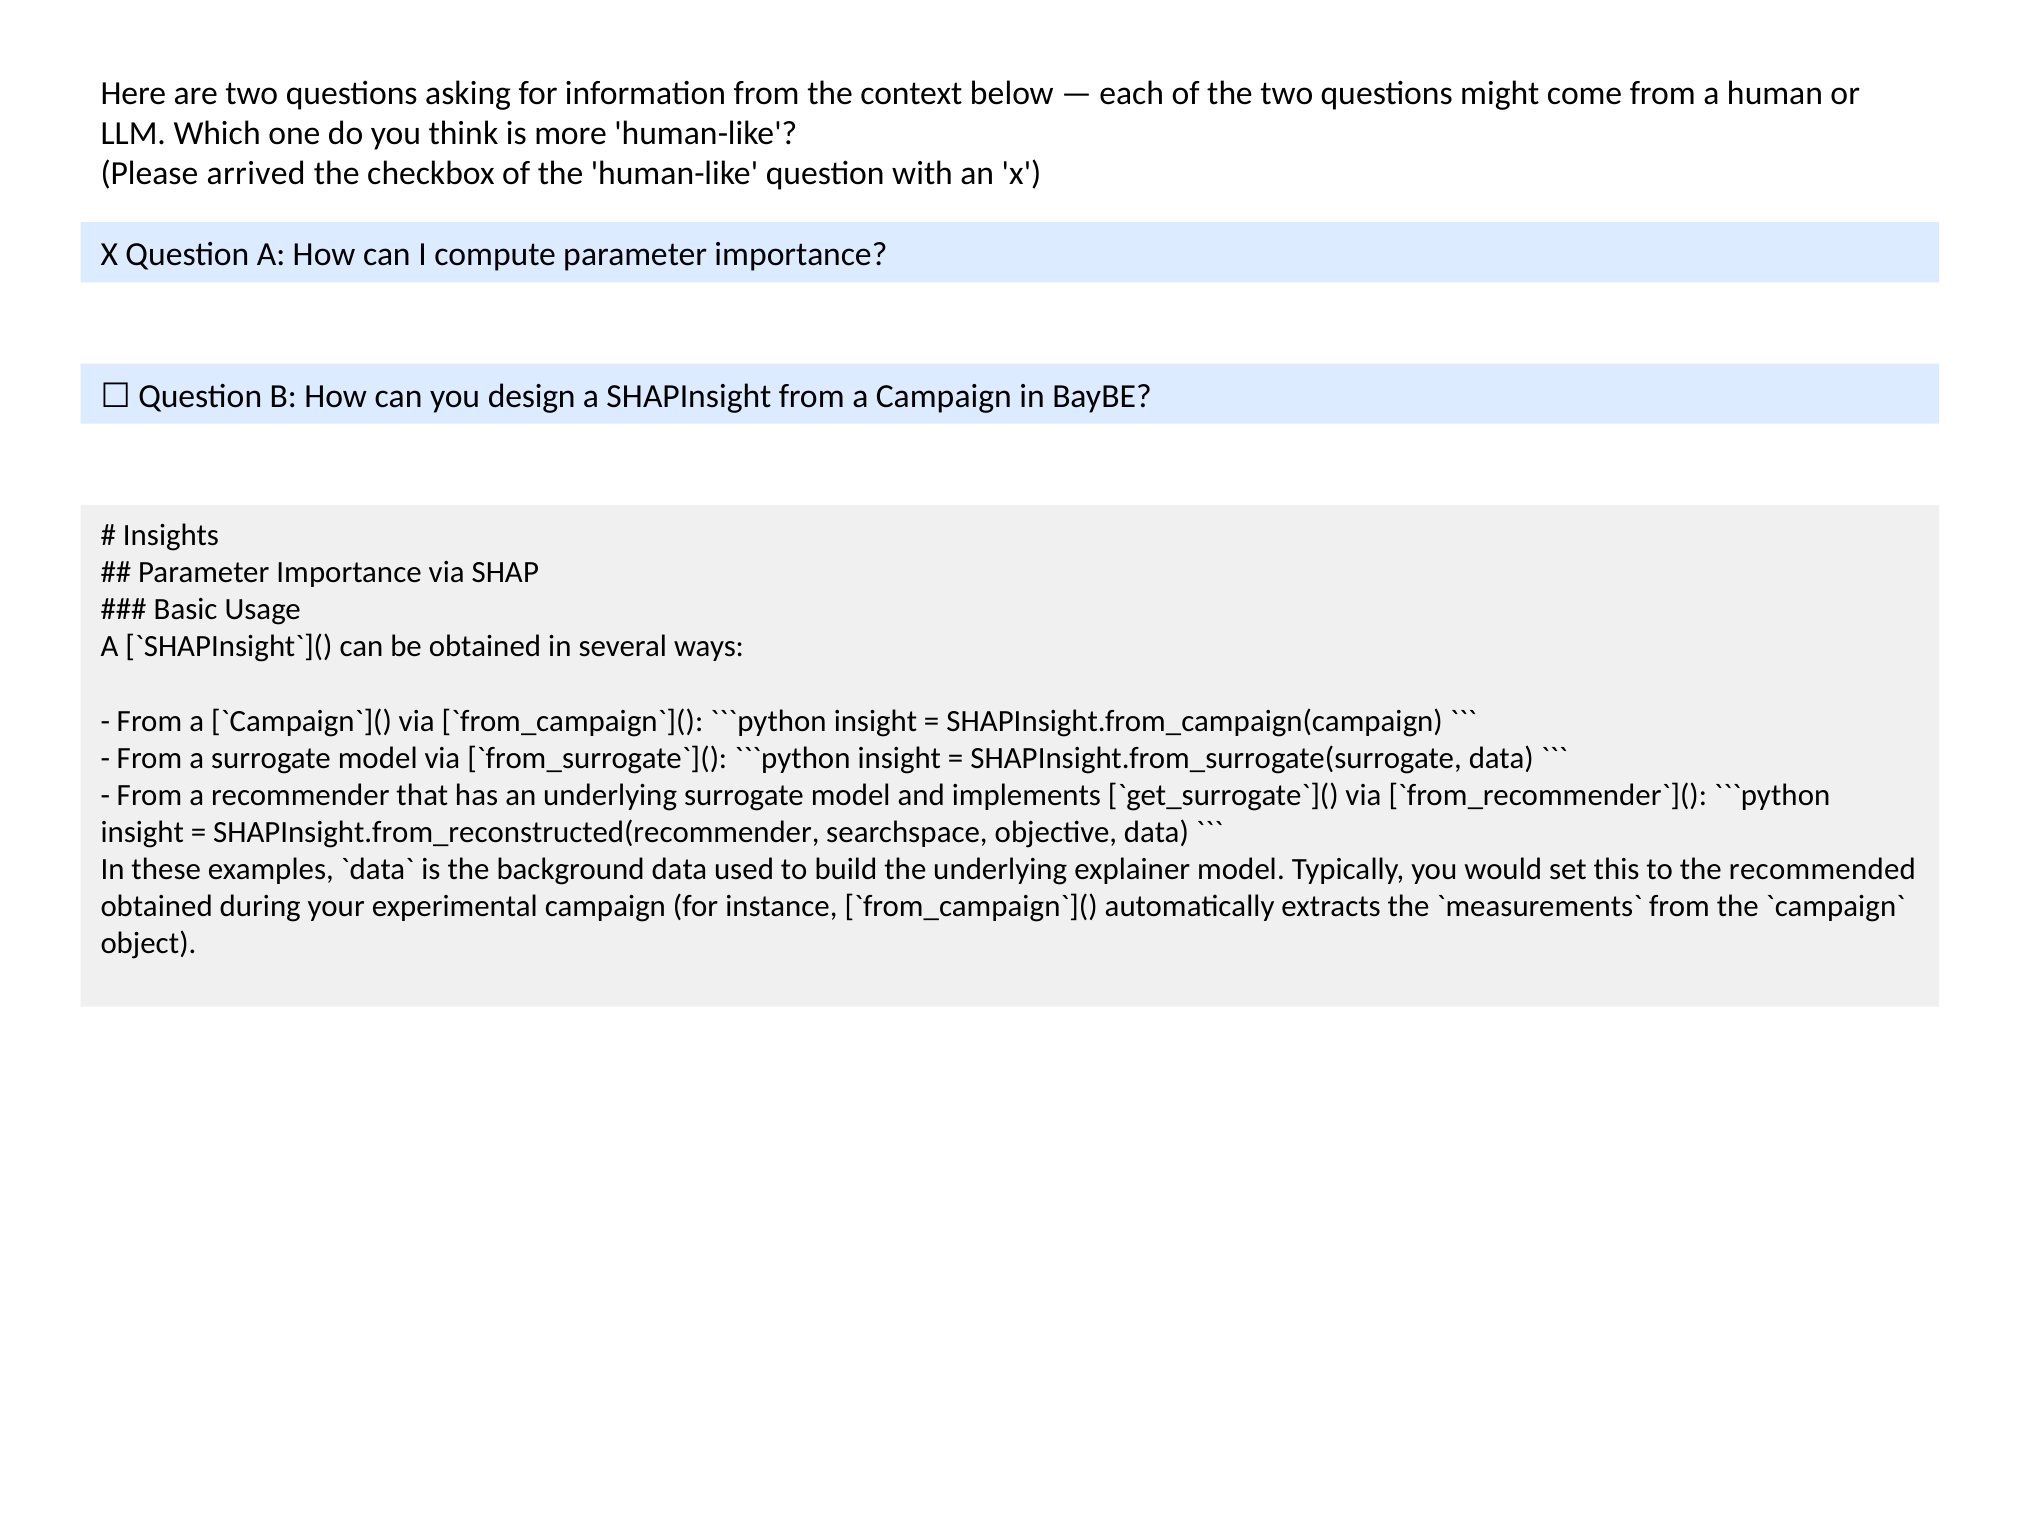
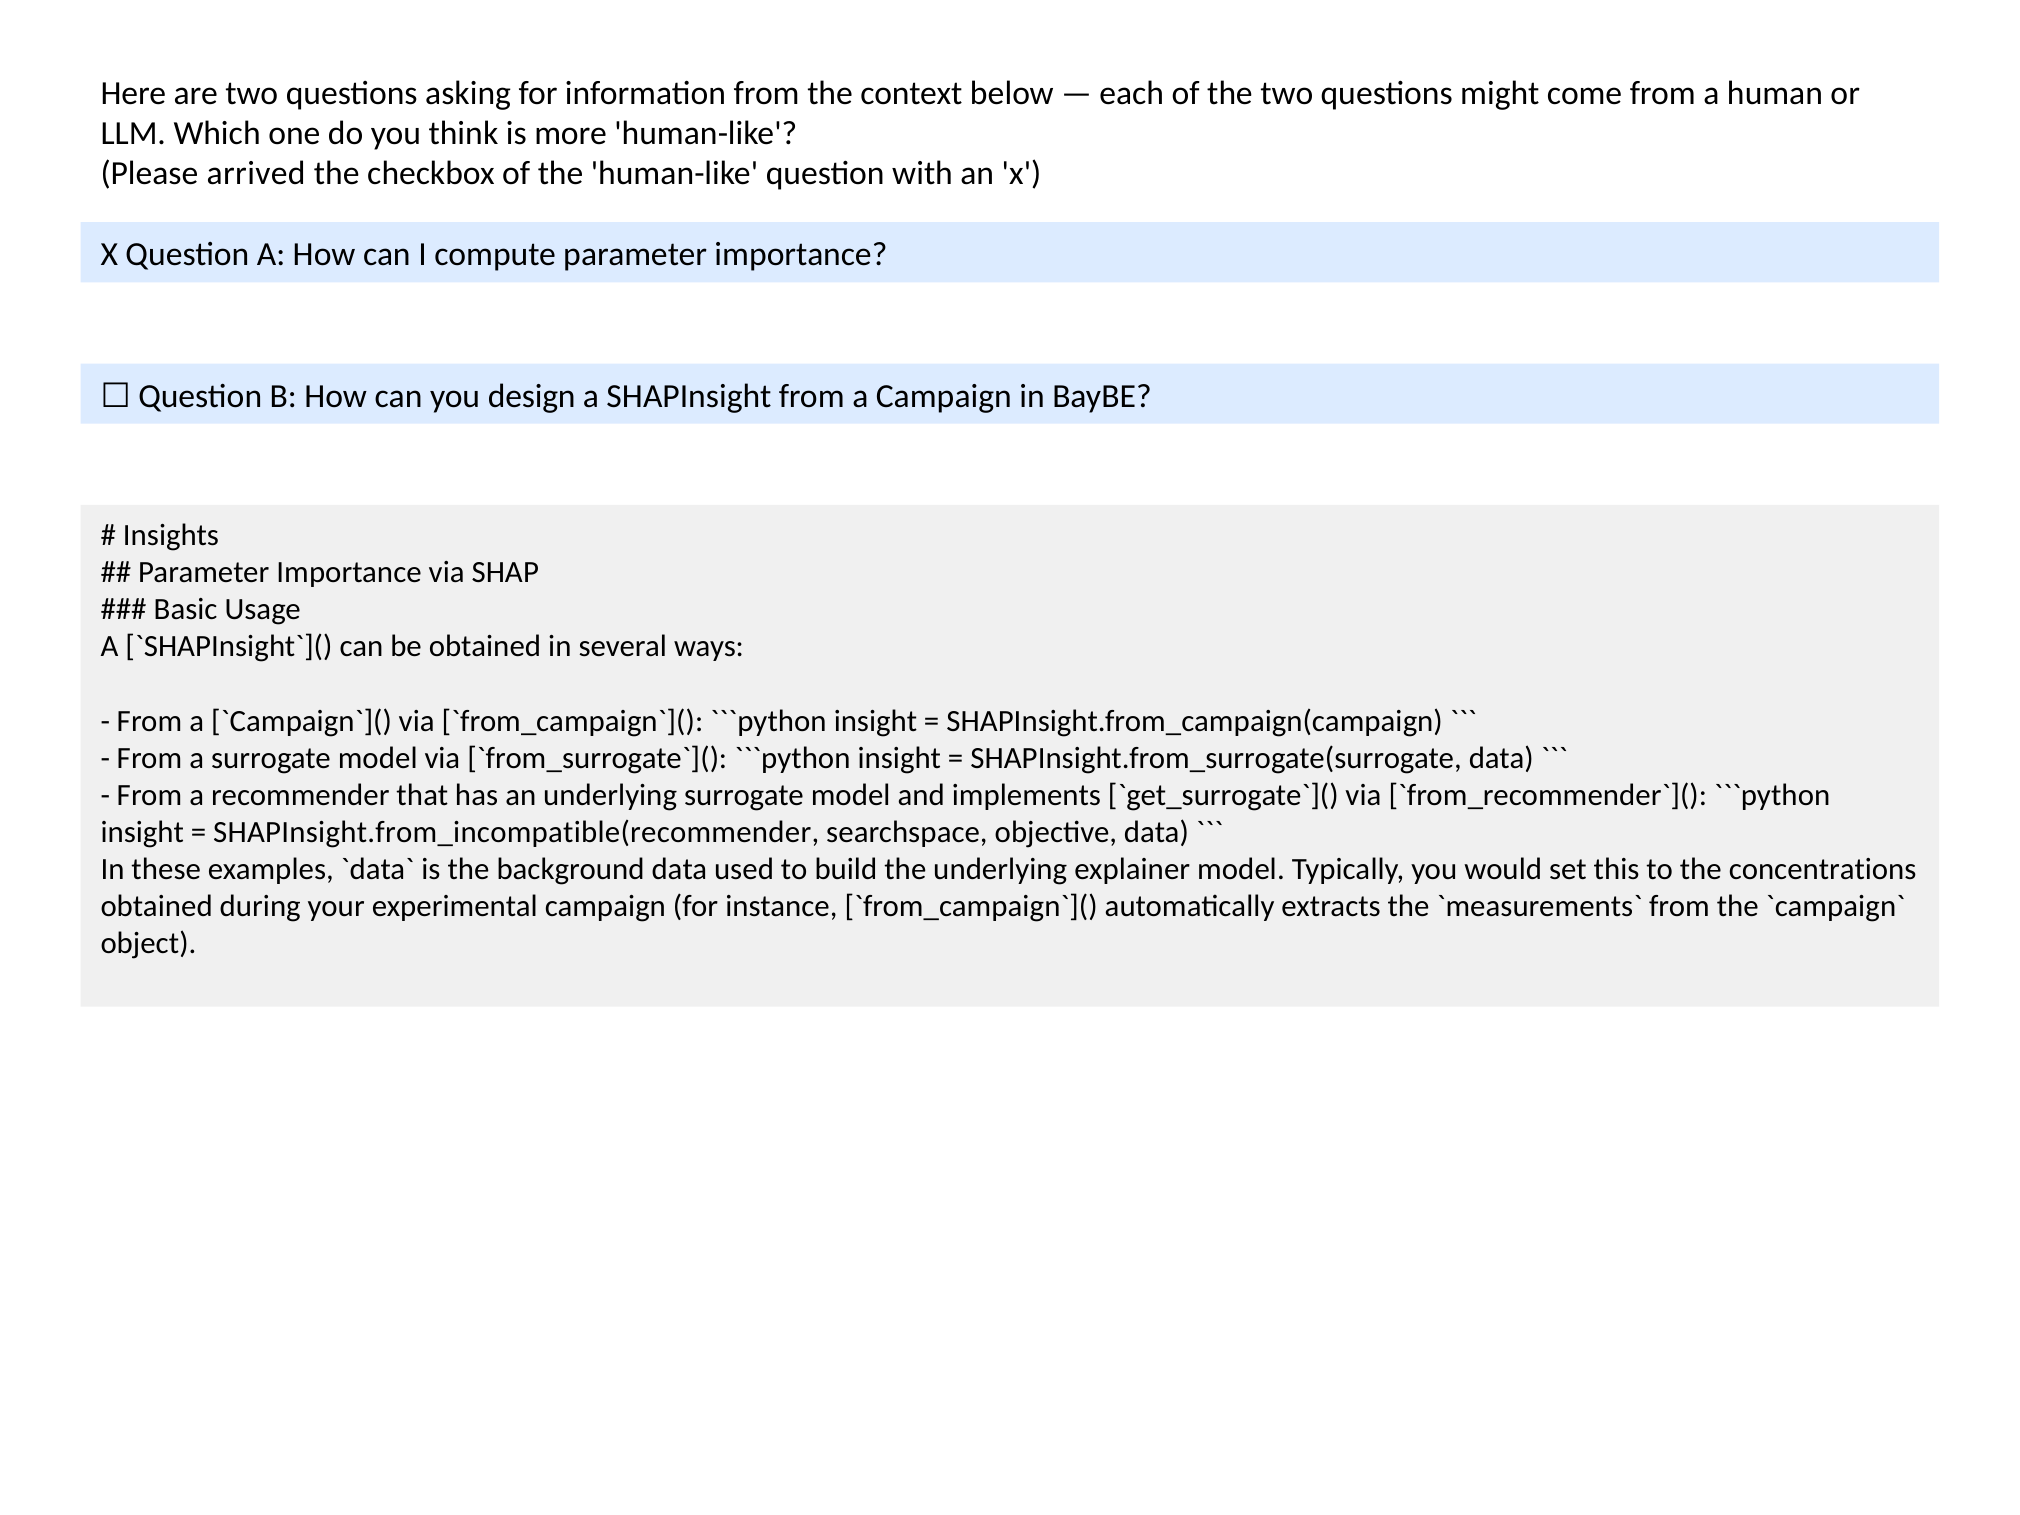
SHAPInsight.from_reconstructed(recommender: SHAPInsight.from_reconstructed(recommender -> SHAPInsight.from_incompatible(recommender
recommended: recommended -> concentrations
